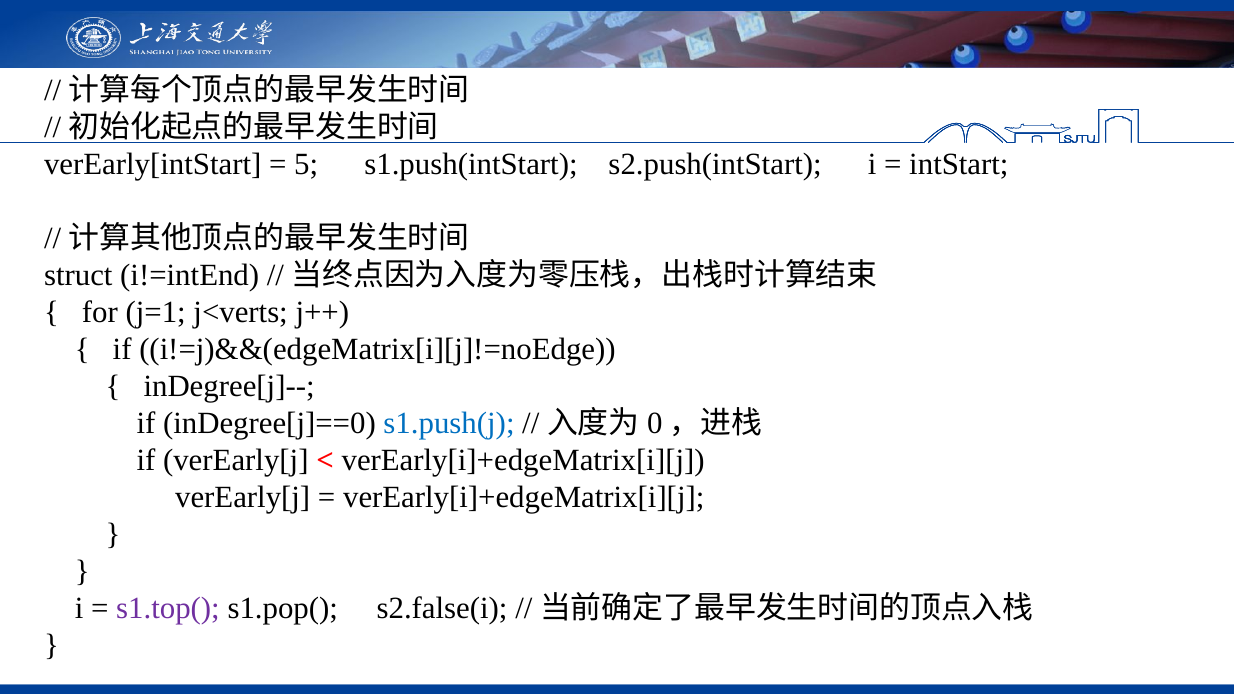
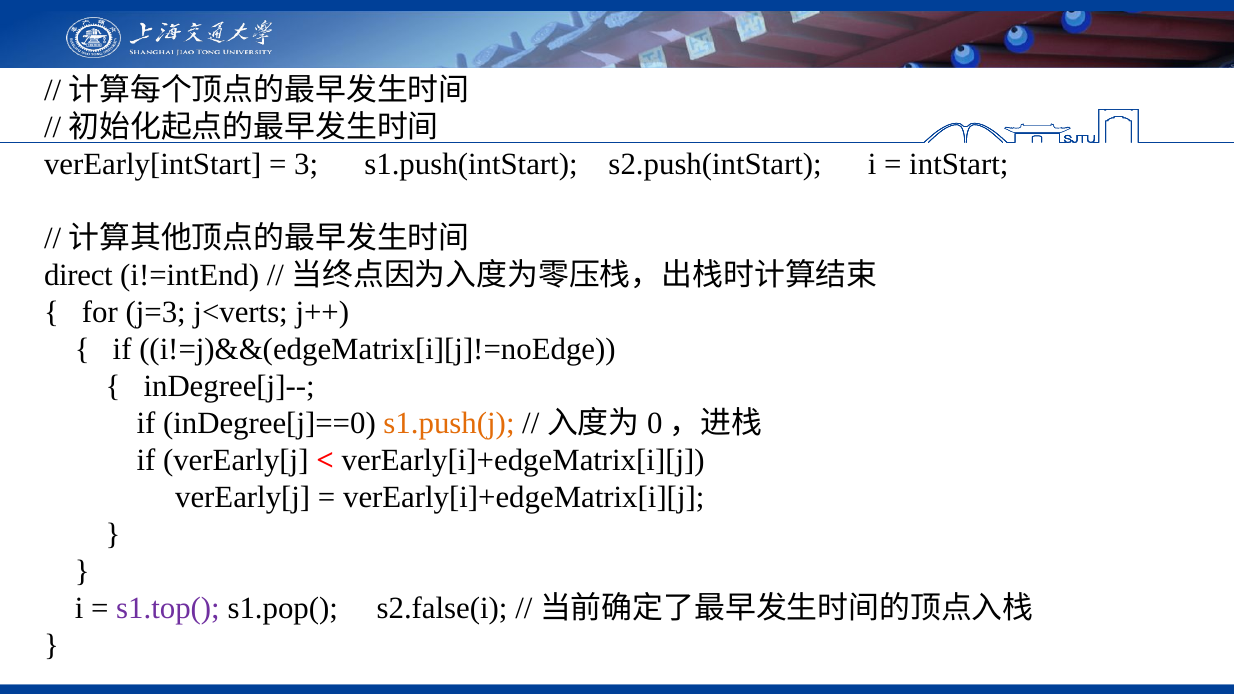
5: 5 -> 3
struct: struct -> direct
j=1: j=1 -> j=3
s1.push(j colour: blue -> orange
